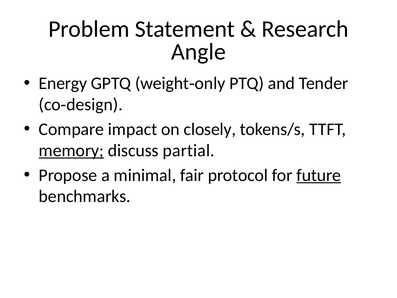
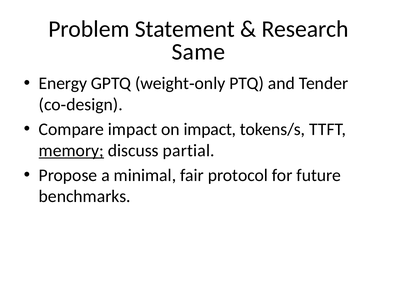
Angle: Angle -> Same
on closely: closely -> impact
future underline: present -> none
